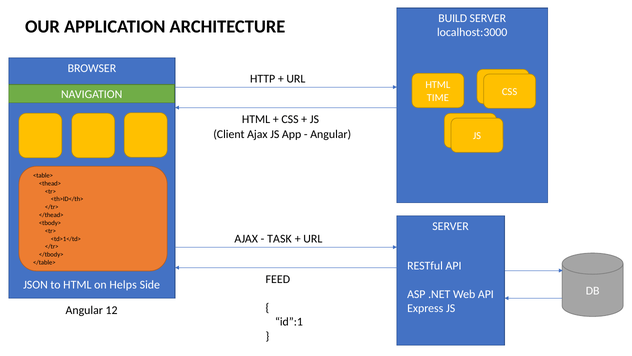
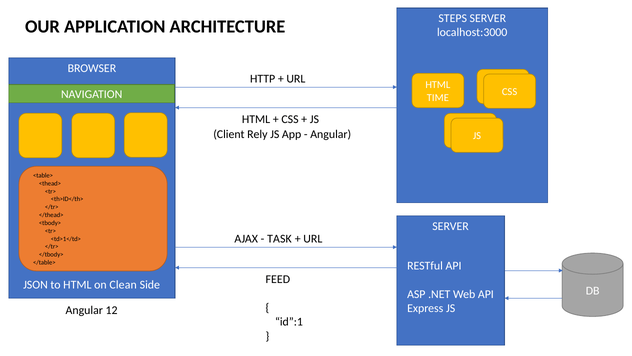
BUILD: BUILD -> STEPS
Client Ajax: Ajax -> Rely
Helps: Helps -> Clean
